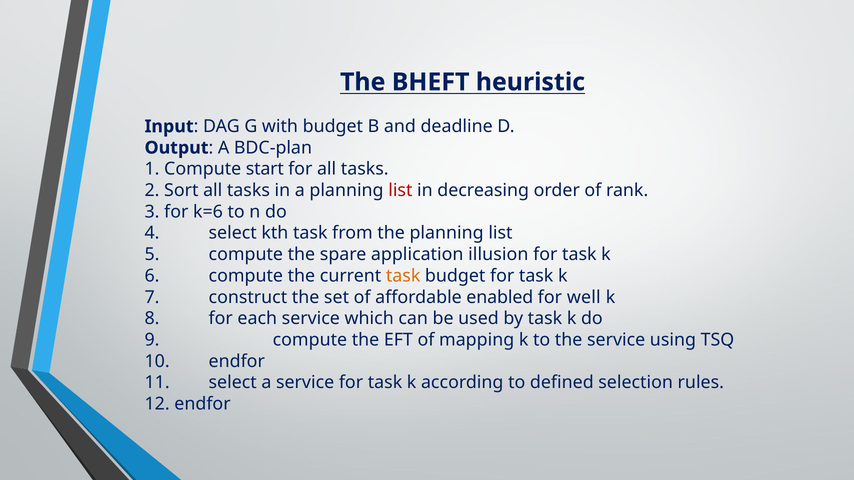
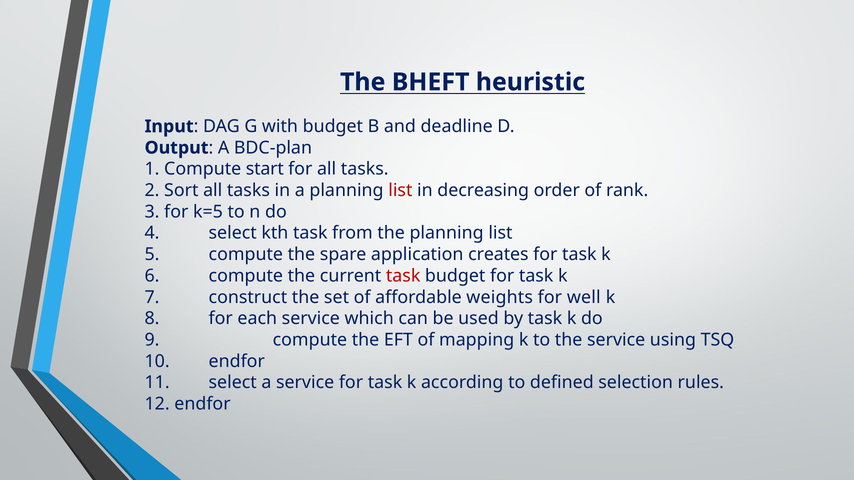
k=6: k=6 -> k=5
illusion: illusion -> creates
task at (403, 276) colour: orange -> red
enabled: enabled -> weights
